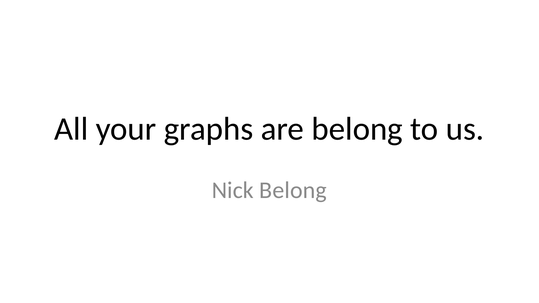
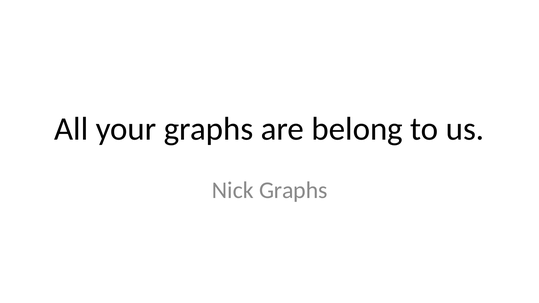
Nick Belong: Belong -> Graphs
